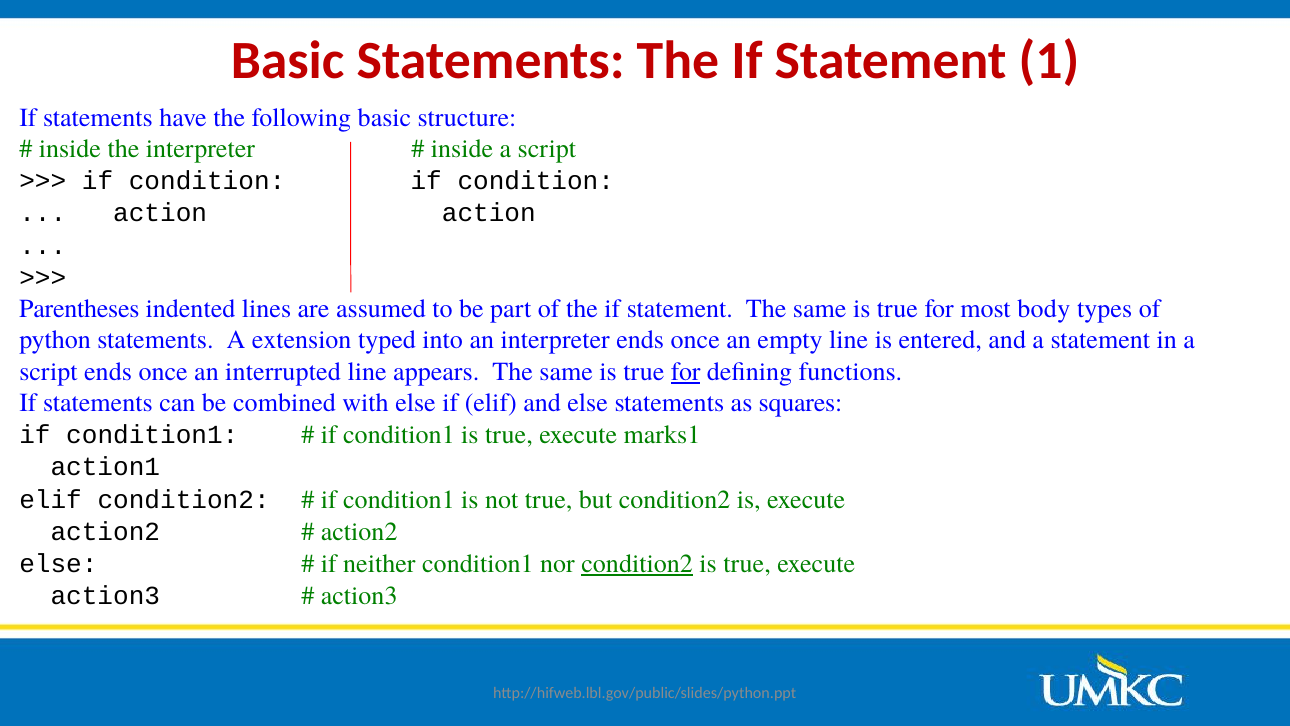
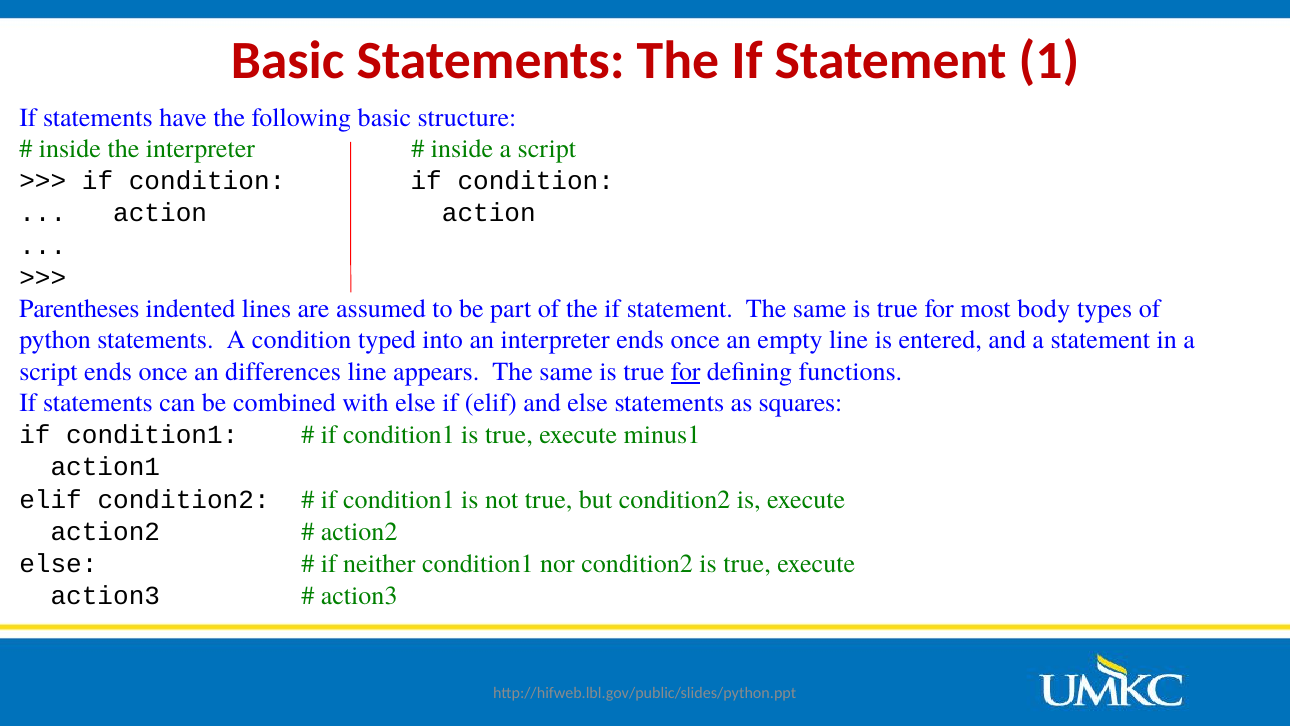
A extension: extension -> condition
interrupted: interrupted -> differences
marks1: marks1 -> minus1
condition2 at (637, 564) underline: present -> none
